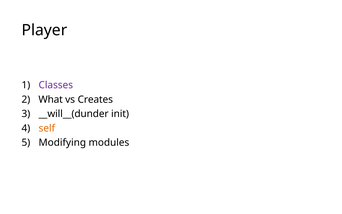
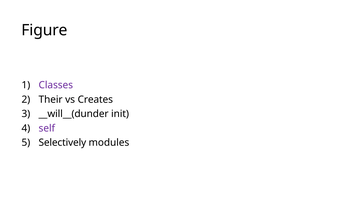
Player: Player -> Figure
What: What -> Their
self colour: orange -> purple
Modifying: Modifying -> Selectively
